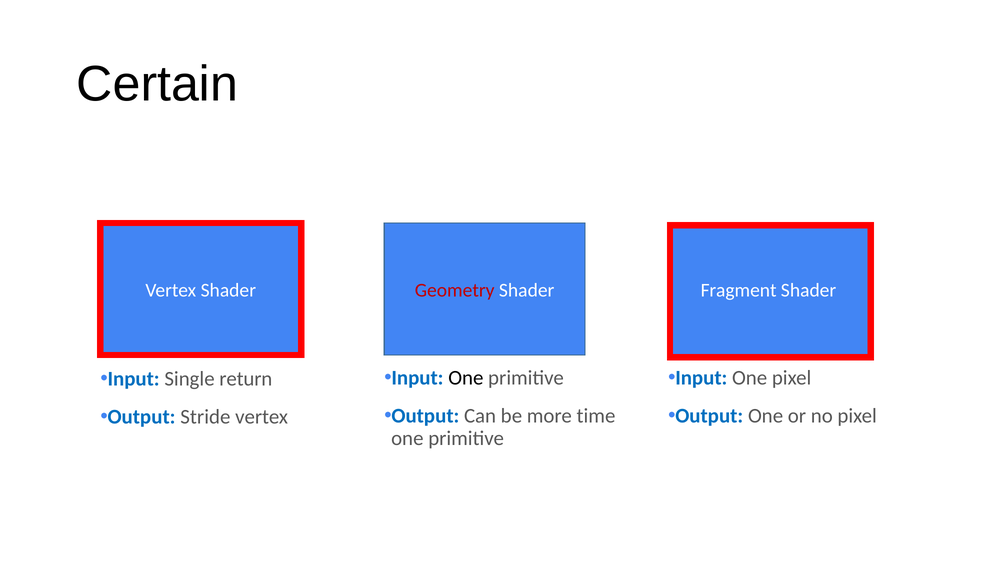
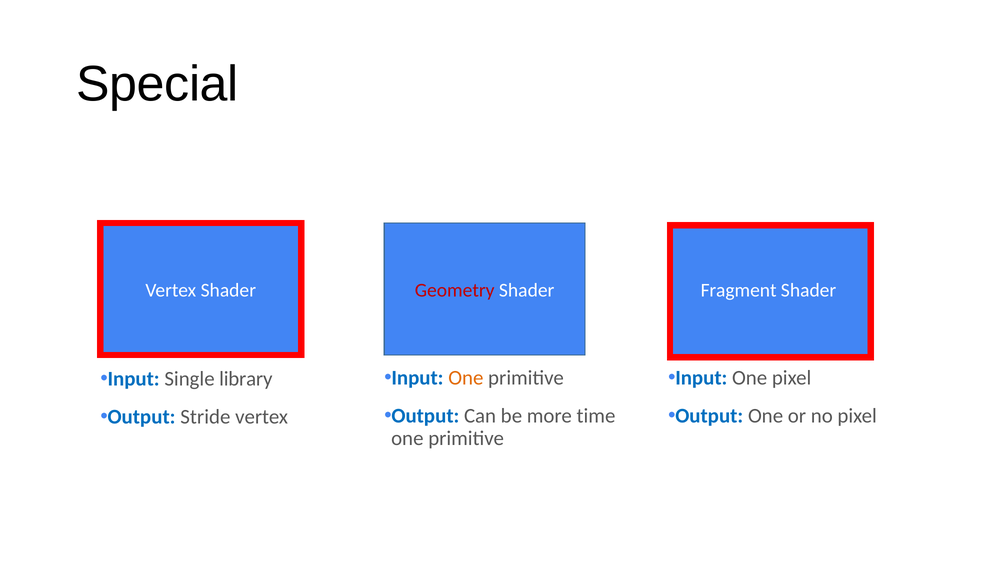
Certain: Certain -> Special
One at (466, 378) colour: black -> orange
return: return -> library
